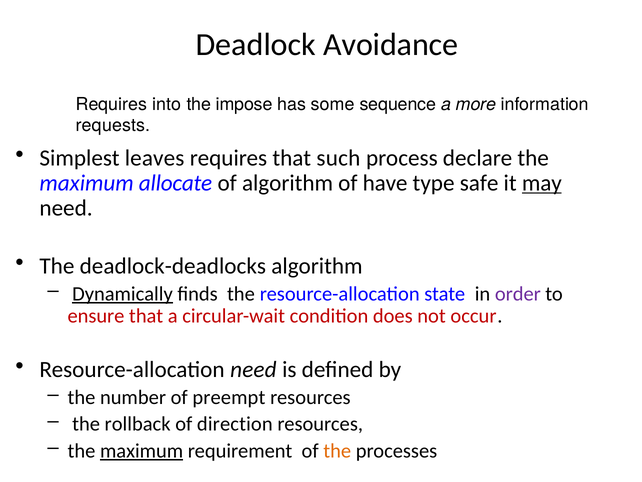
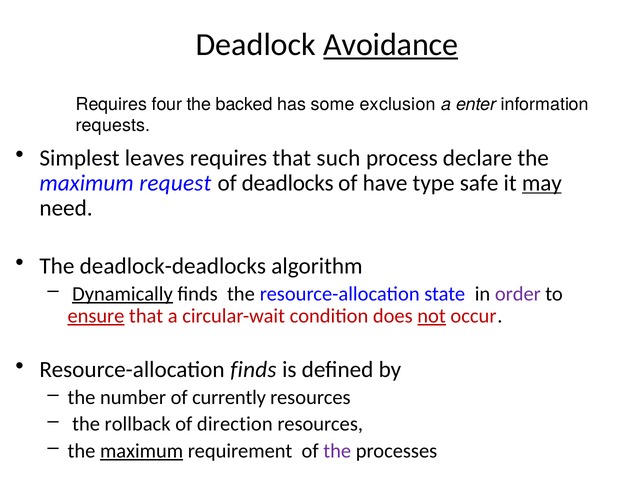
Avoidance underline: none -> present
into: into -> four
impose: impose -> backed
sequence: sequence -> exclusion
more: more -> enter
allocate: allocate -> request
of algorithm: algorithm -> deadlocks
ensure underline: none -> present
not underline: none -> present
Resource-allocation need: need -> finds
preempt: preempt -> currently
the at (337, 450) colour: orange -> purple
